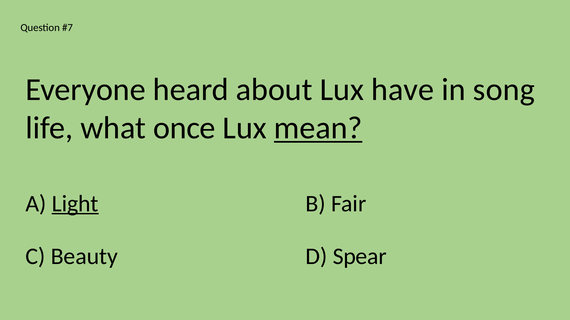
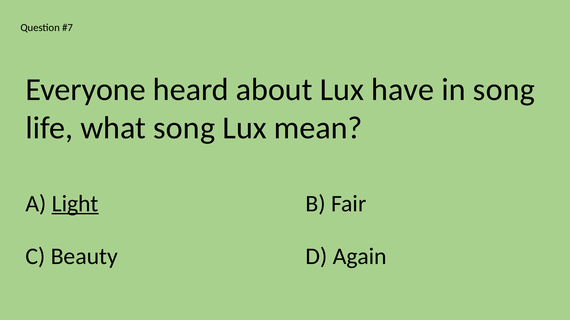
what once: once -> song
mean underline: present -> none
Spear: Spear -> Again
